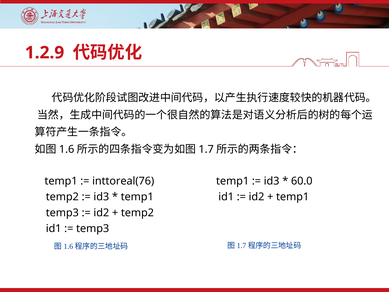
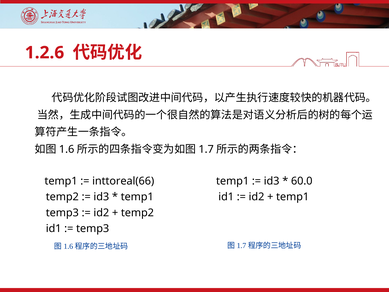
1.2.9: 1.2.9 -> 1.2.6
inttoreal(76: inttoreal(76 -> inttoreal(66
